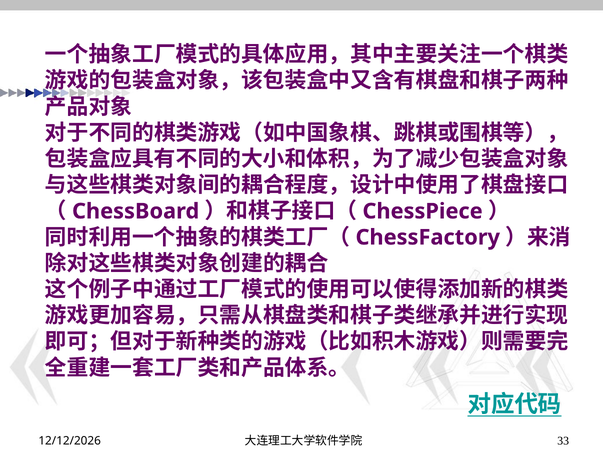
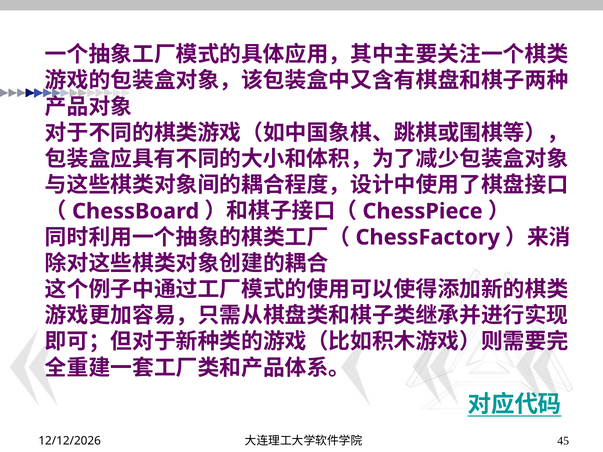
33: 33 -> 45
